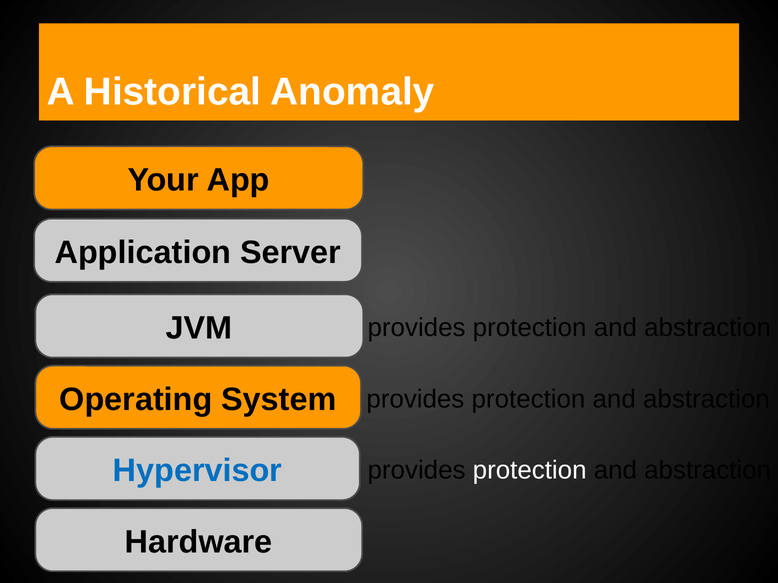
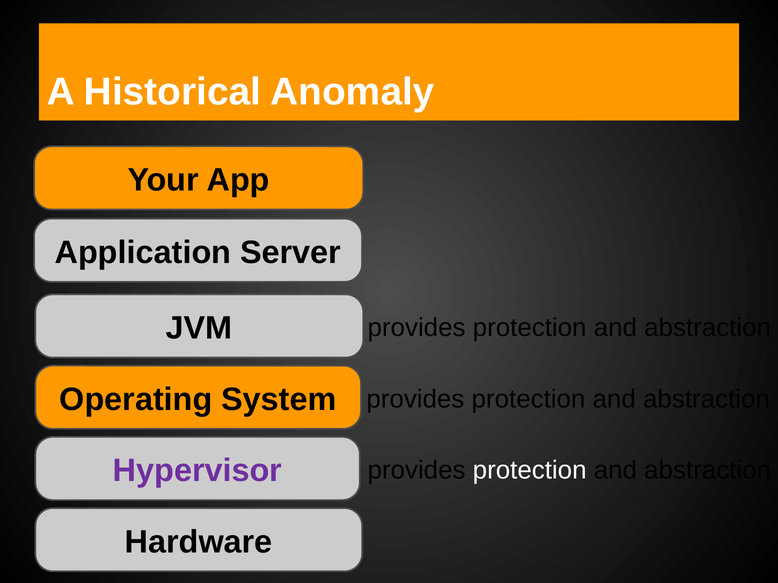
Hypervisor colour: blue -> purple
